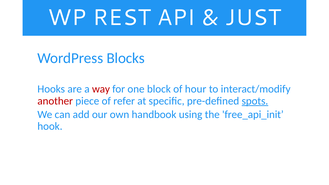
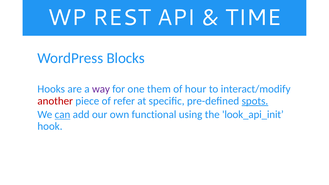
JUST: JUST -> TIME
way colour: red -> purple
block: block -> them
can underline: none -> present
handbook: handbook -> functional
free_api_init: free_api_init -> look_api_init
